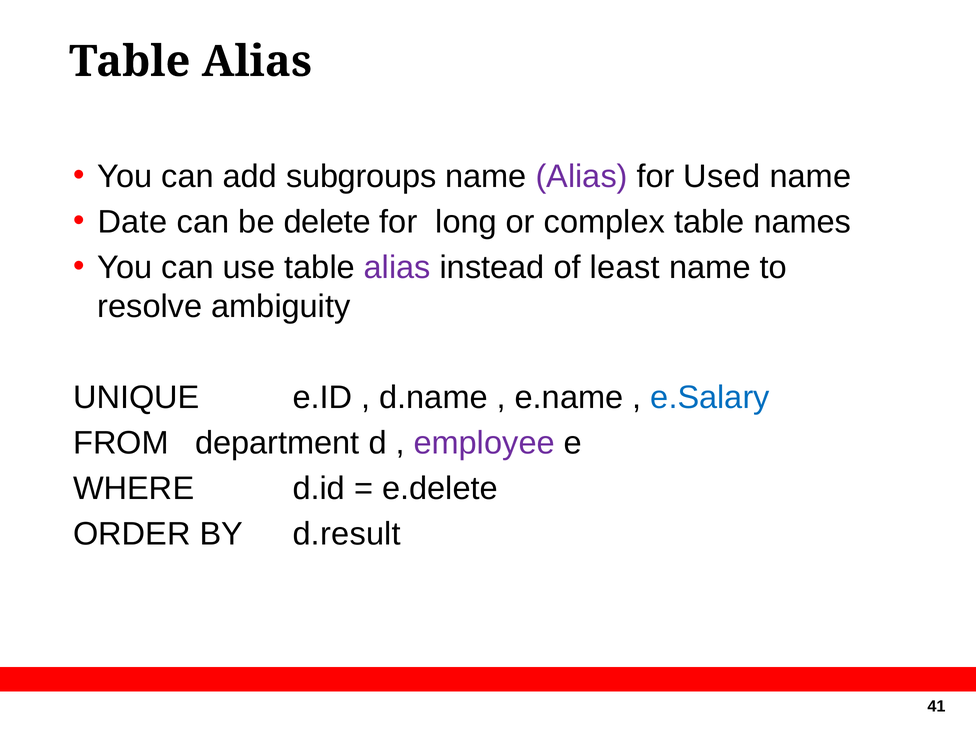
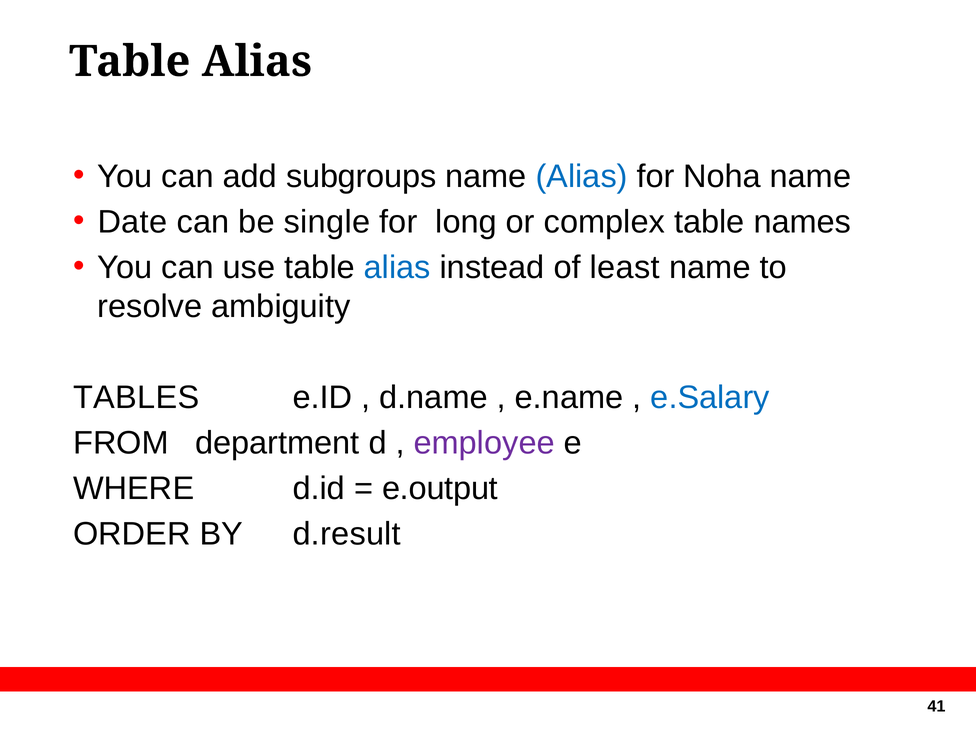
Alias at (582, 176) colour: purple -> blue
Used: Used -> Noha
delete: delete -> single
alias at (397, 267) colour: purple -> blue
UNIQUE: UNIQUE -> TABLES
e.delete: e.delete -> e.output
